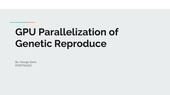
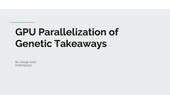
Reproduce: Reproduce -> Takeaways
